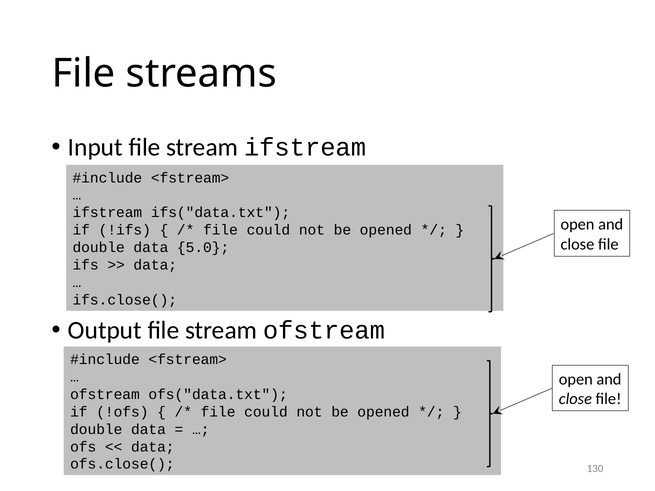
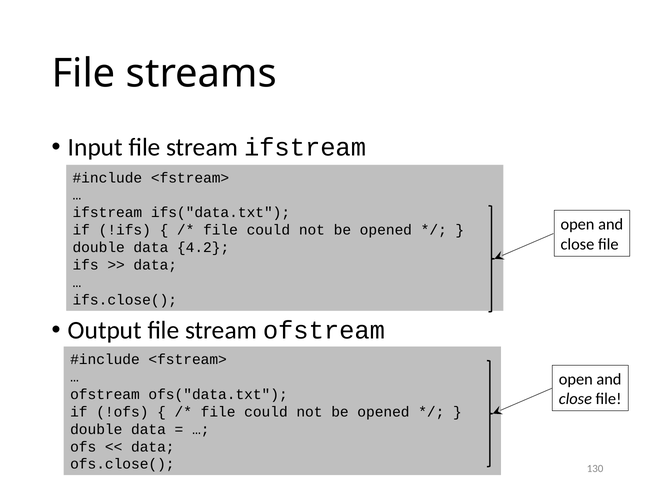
5.0: 5.0 -> 4.2
